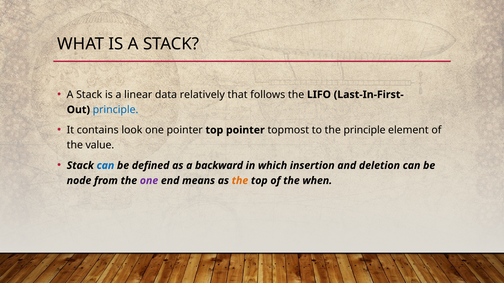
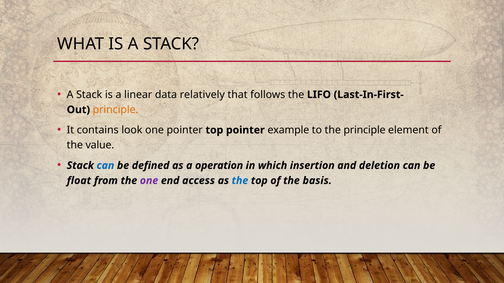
principle at (116, 110) colour: blue -> orange
topmost: topmost -> example
backward: backward -> operation
node: node -> float
means: means -> access
the at (240, 181) colour: orange -> blue
when: when -> basis
